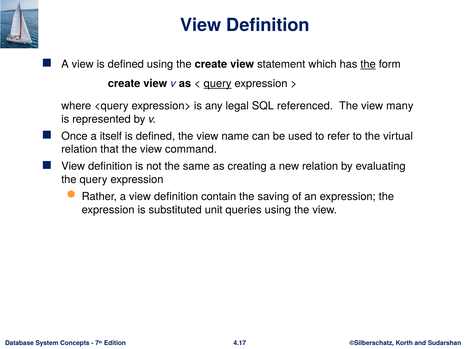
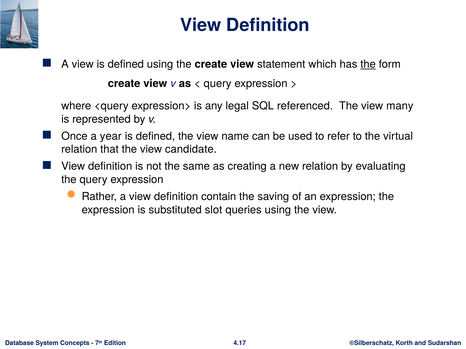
query at (218, 84) underline: present -> none
itself: itself -> year
command: command -> candidate
unit: unit -> slot
